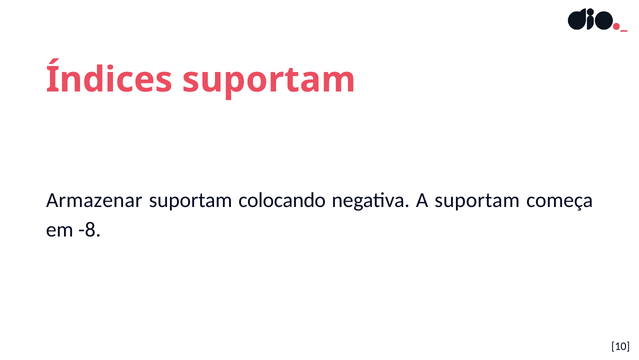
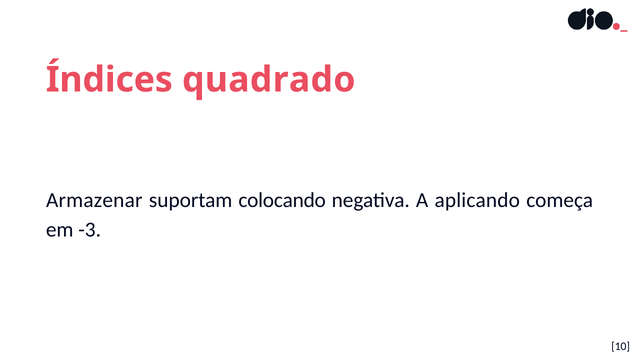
Índices suportam: suportam -> quadrado
A suportam: suportam -> aplicando
-8: -8 -> -3
